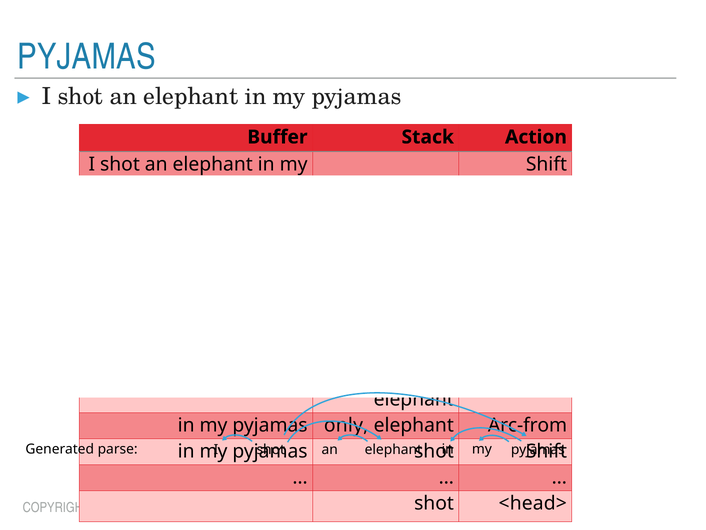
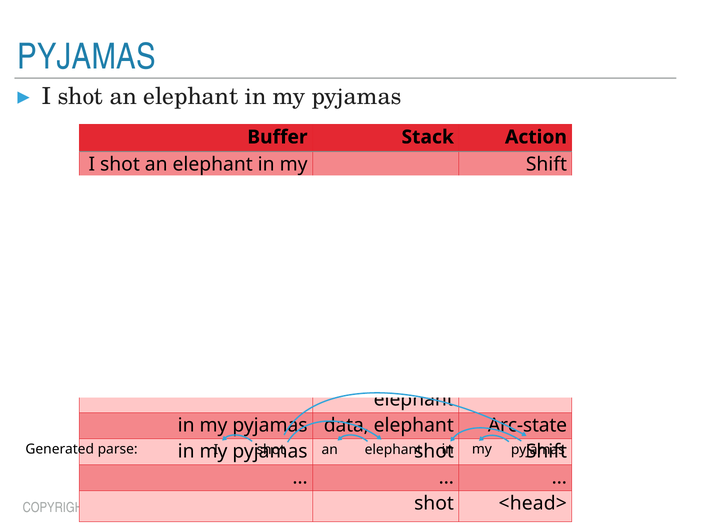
only: only -> data
Arc-from: Arc-from -> Arc-state
